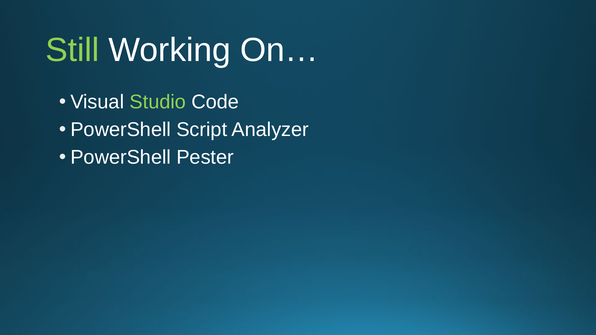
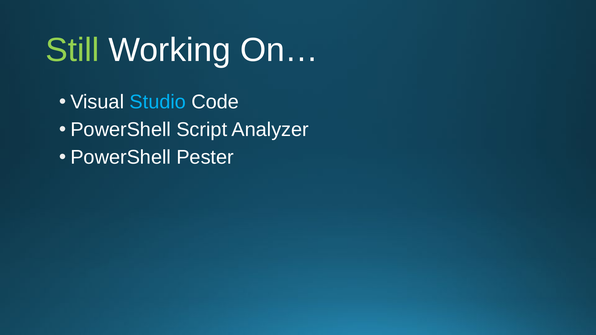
Studio colour: light green -> light blue
